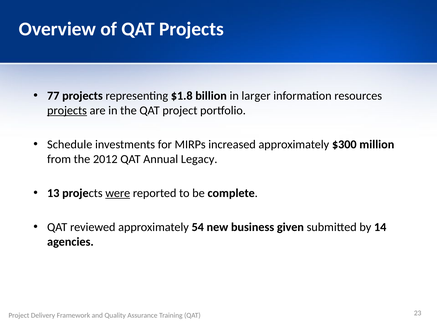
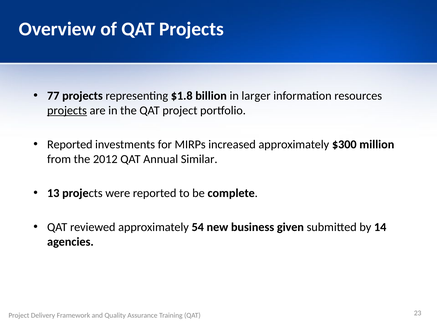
Schedule at (70, 144): Schedule -> Reported
Legacy: Legacy -> Similar
were underline: present -> none
